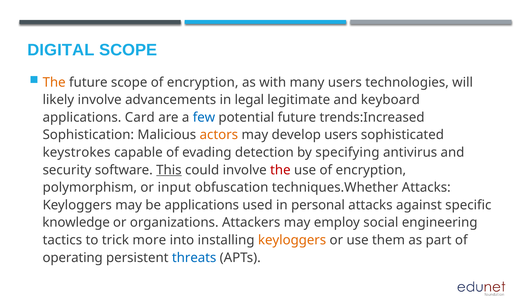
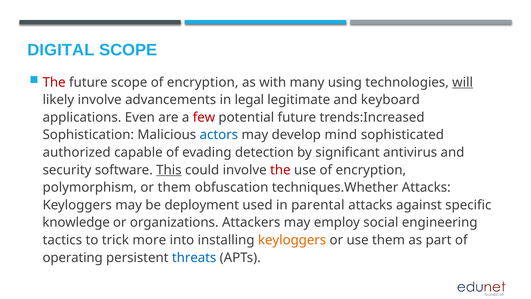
The at (54, 82) colour: orange -> red
many users: users -> using
will underline: none -> present
Card: Card -> Even
few colour: blue -> red
actors colour: orange -> blue
develop users: users -> mind
keystrokes: keystrokes -> authorized
specifying: specifying -> significant
or input: input -> them
be applications: applications -> deployment
personal: personal -> parental
